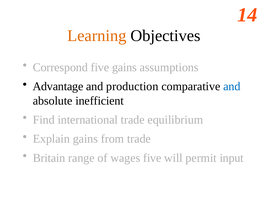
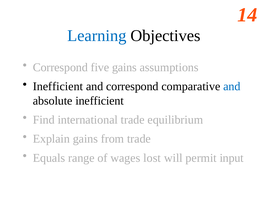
Learning colour: orange -> blue
Advantage at (58, 86): Advantage -> Inefficient
and production: production -> correspond
Britain: Britain -> Equals
wages five: five -> lost
